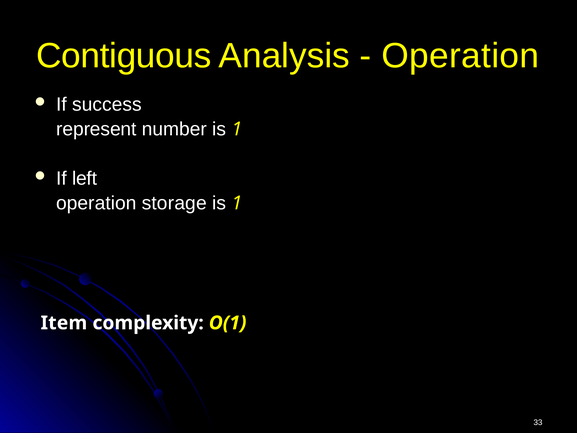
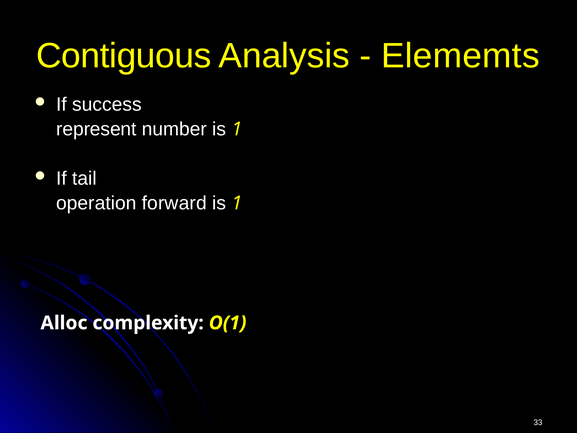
Operation at (460, 56): Operation -> Elememts
left: left -> tail
storage: storage -> forward
Item: Item -> Alloc
